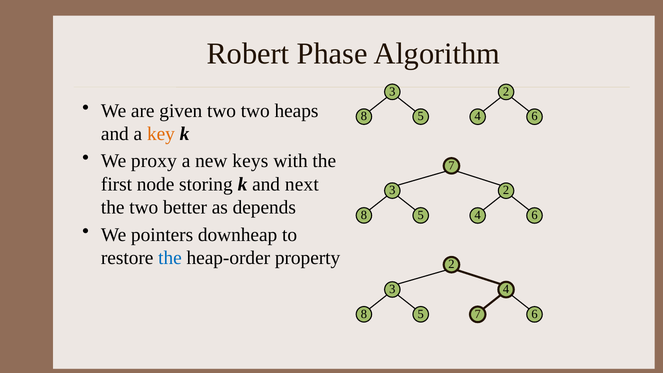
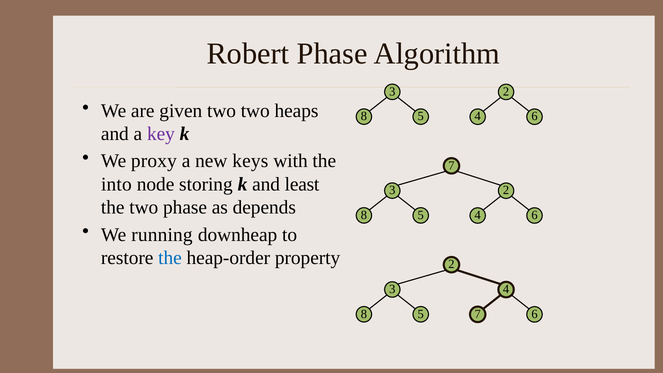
key colour: orange -> purple
first: first -> into
next: next -> least
two better: better -> phase
pointers: pointers -> running
